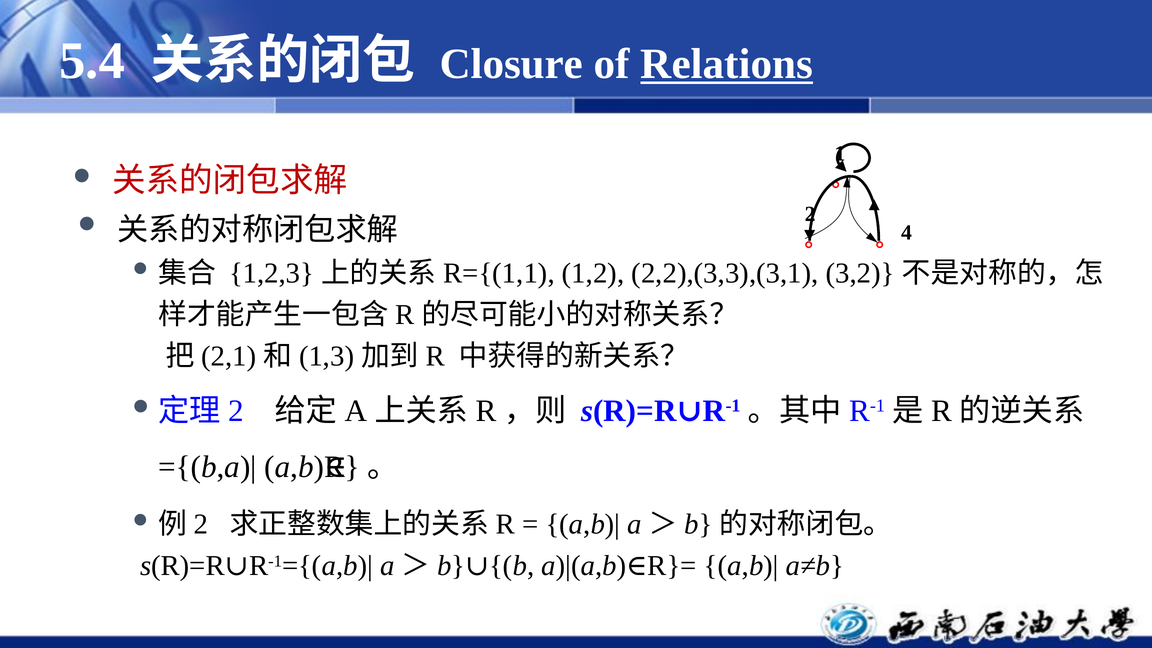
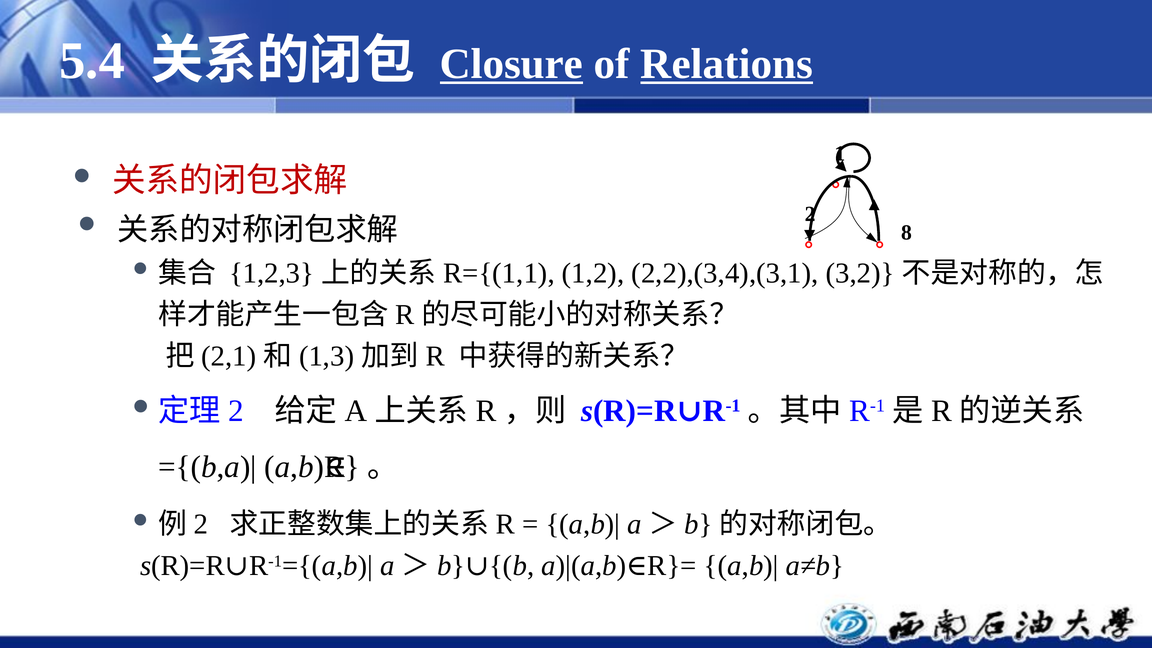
Closure underline: none -> present
4: 4 -> 8
2,2),(3,3),(3,1: 2,2),(3,3),(3,1 -> 2,2),(3,4),(3,1
